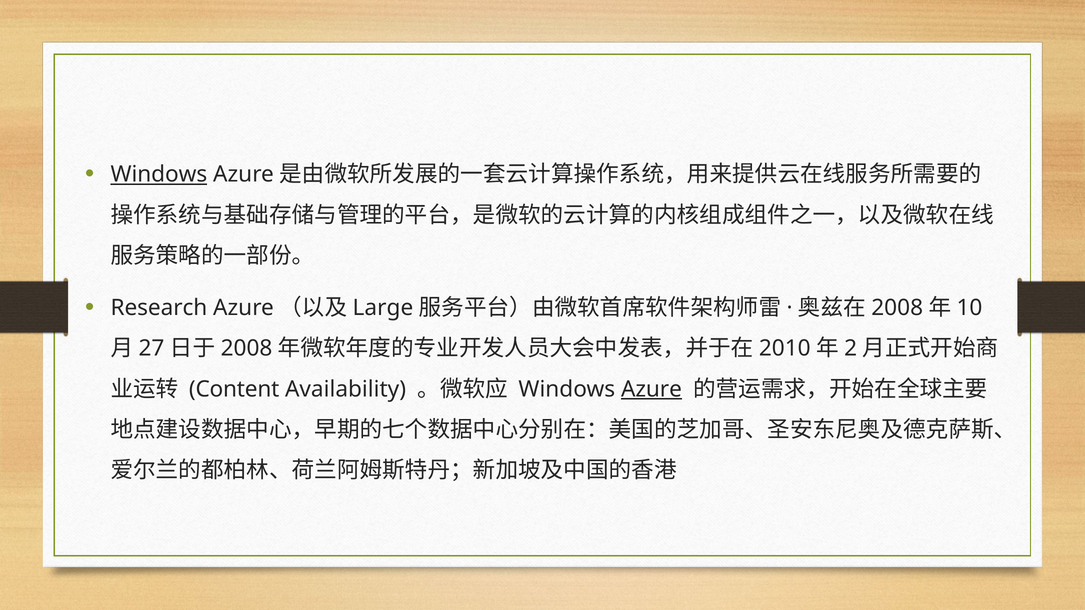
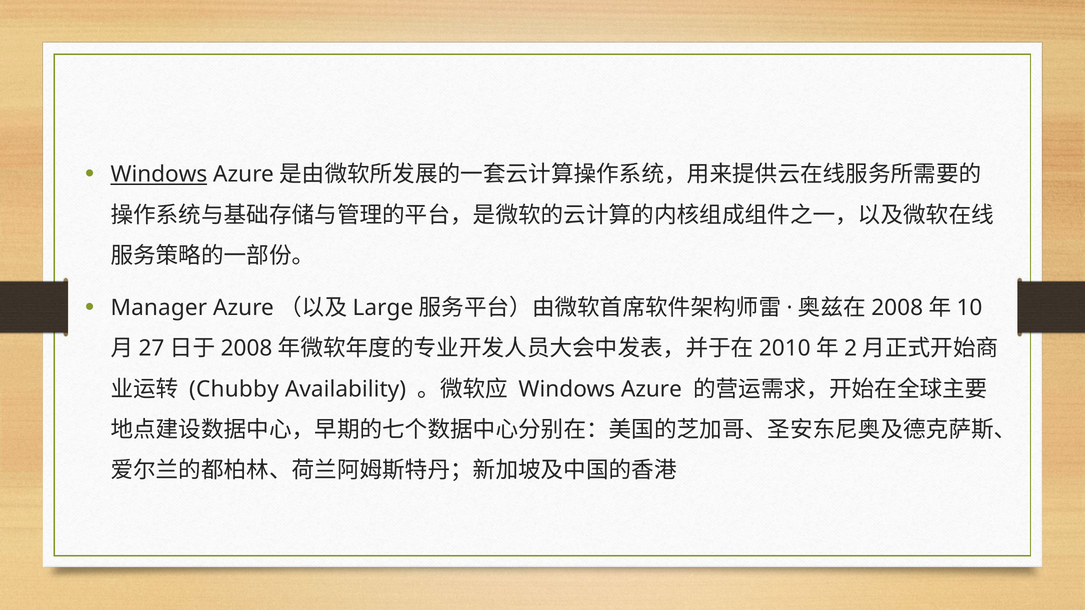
Research: Research -> Manager
Content: Content -> Chubby
Azure at (651, 389) underline: present -> none
